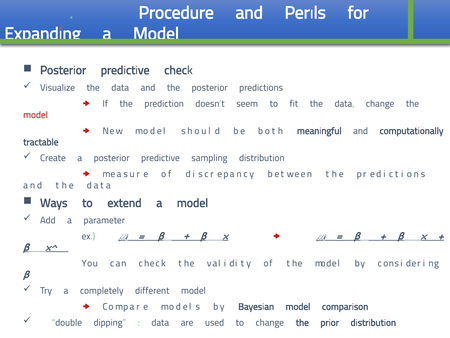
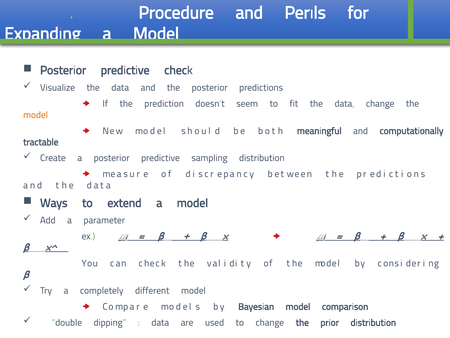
model at (36, 115) colour: red -> orange
